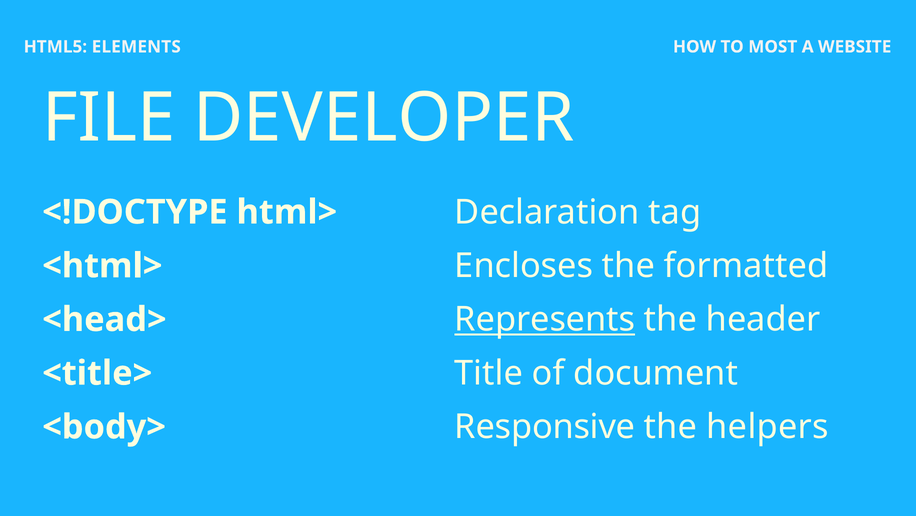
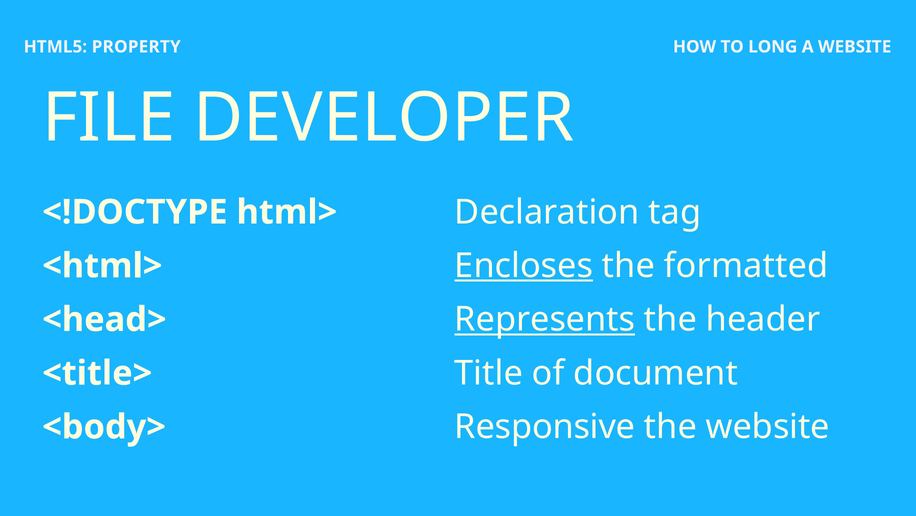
ELEMENTS: ELEMENTS -> PROPERTY
MOST: MOST -> LONG
Encloses underline: none -> present
the helpers: helpers -> website
